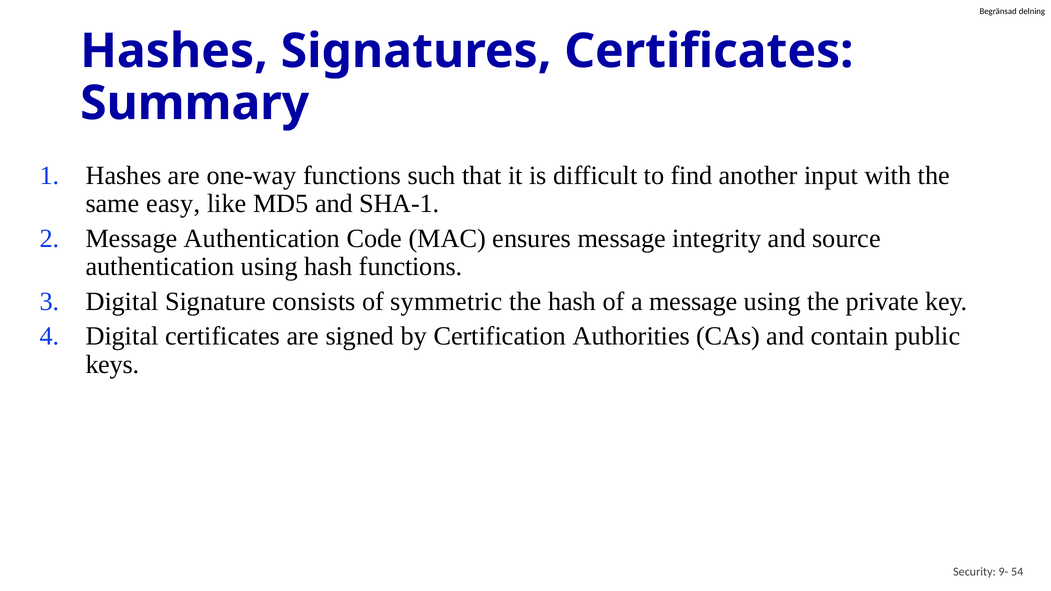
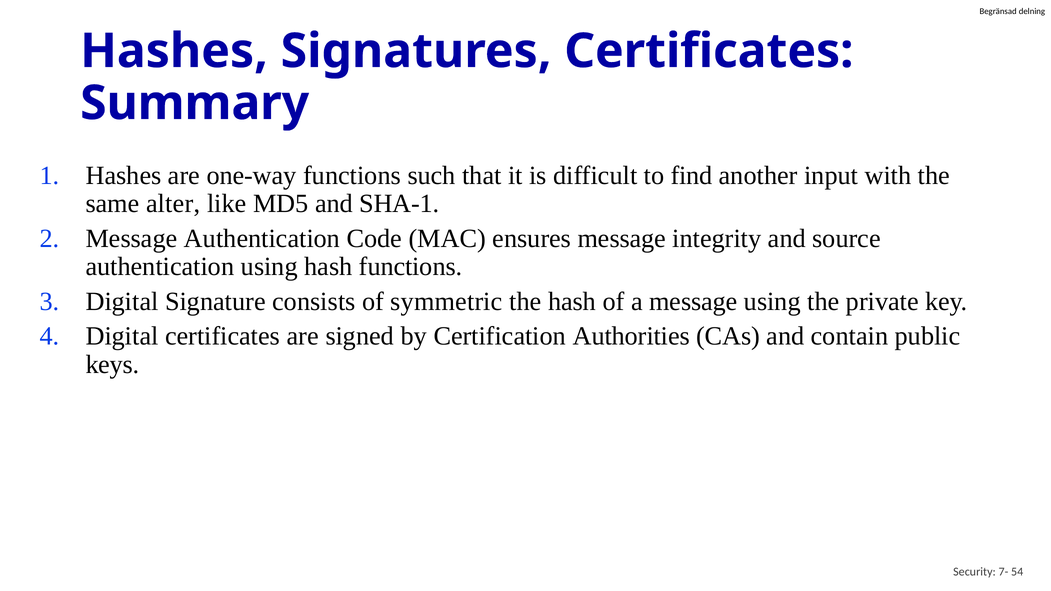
easy: easy -> alter
9-: 9- -> 7-
